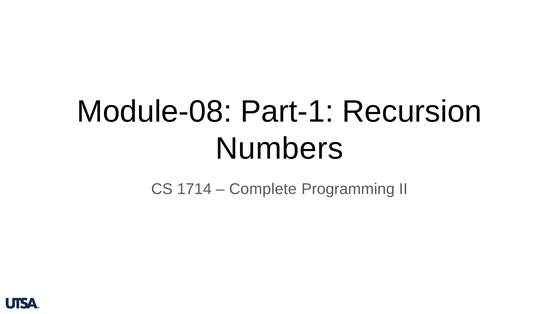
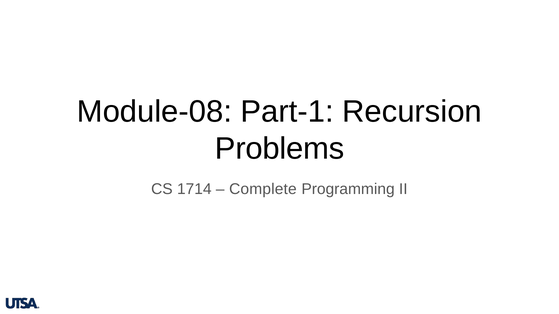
Numbers: Numbers -> Problems
